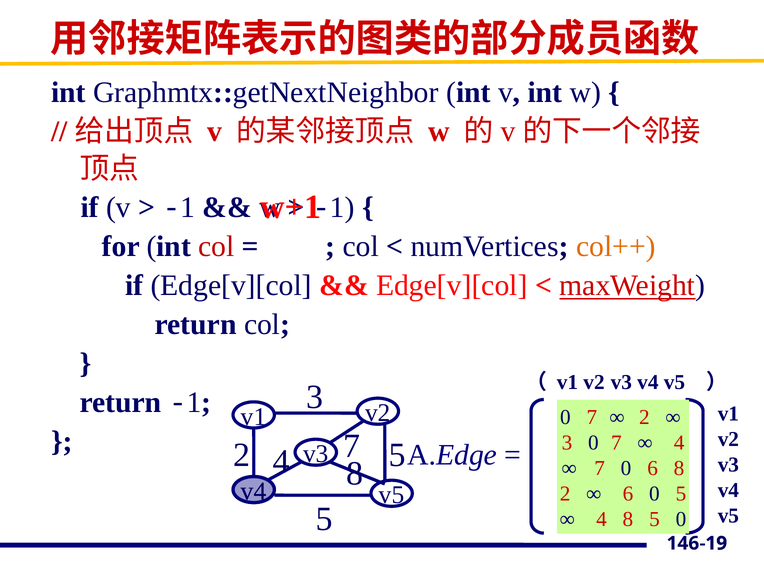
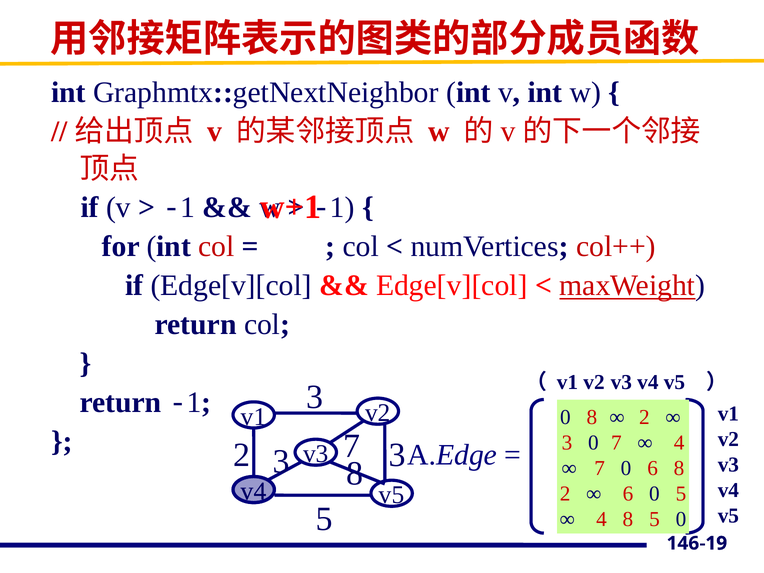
col++ colour: orange -> red
7 at (592, 417): 7 -> 8
7 5: 5 -> 3
2 4: 4 -> 3
